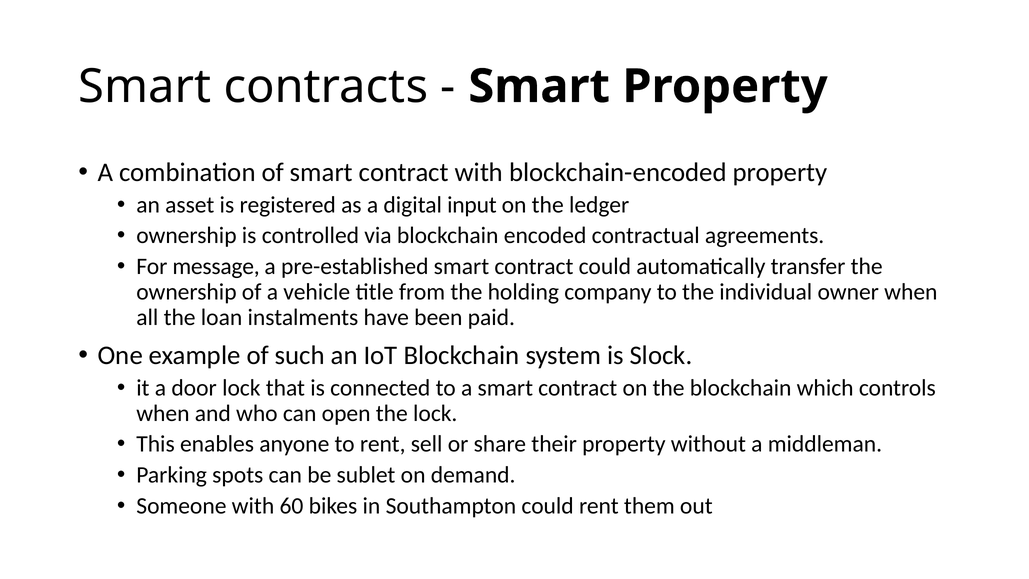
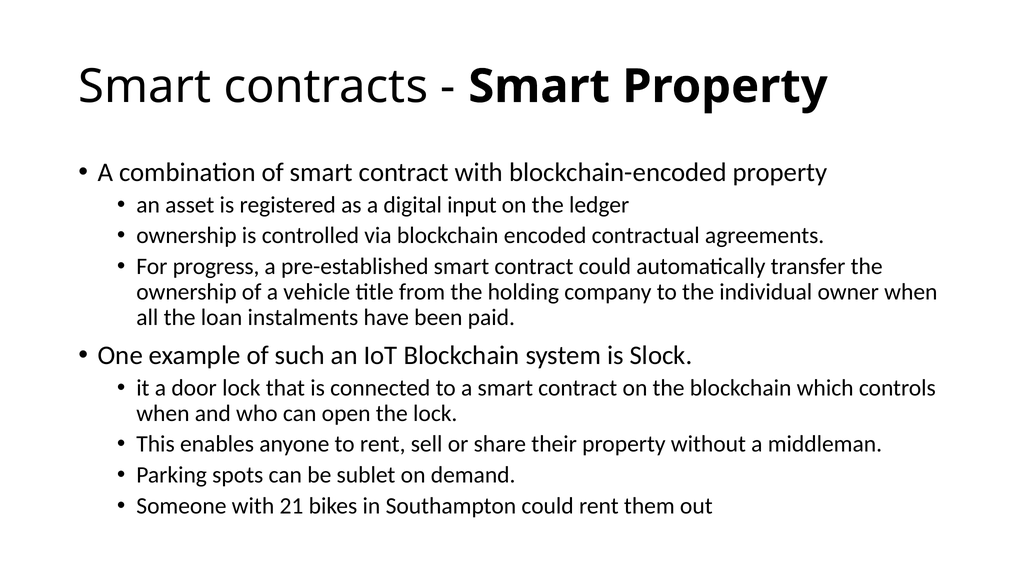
message: message -> progress
60: 60 -> 21
